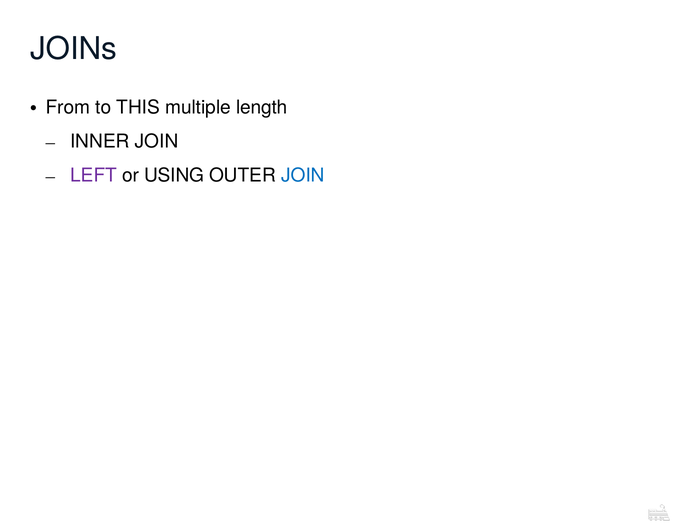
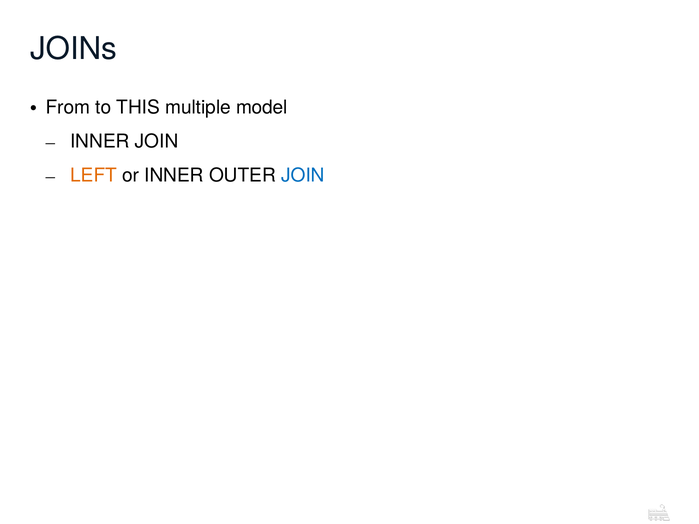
length: length -> model
LEFT colour: purple -> orange
or USING: USING -> INNER
